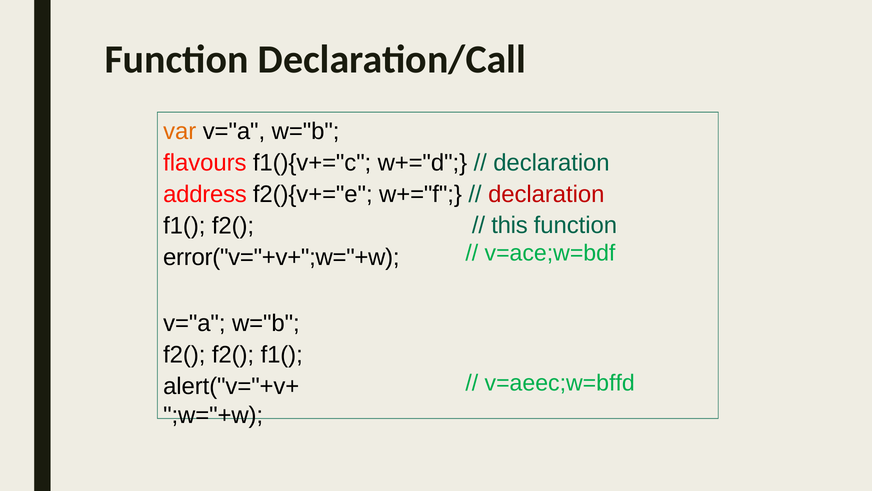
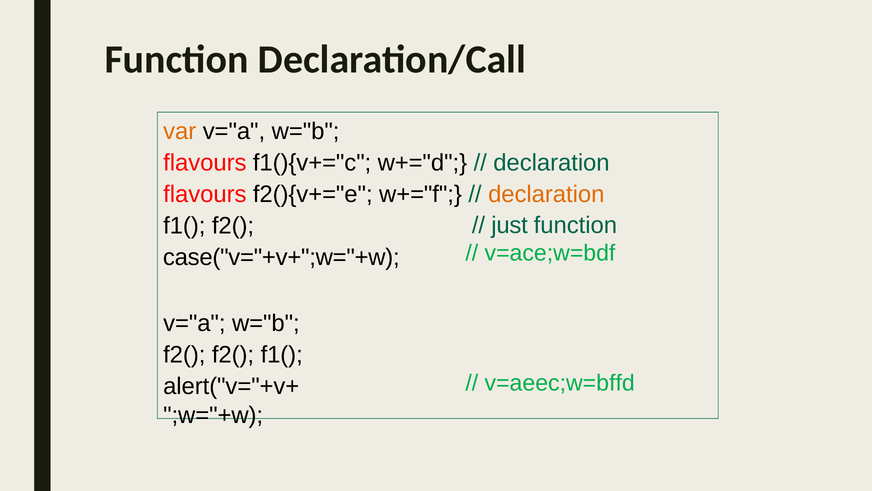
address at (205, 194): address -> flavours
declaration at (546, 194) colour: red -> orange
this: this -> just
error("v="+v+";w="+w: error("v="+v+";w="+w -> case("v="+v+";w="+w
